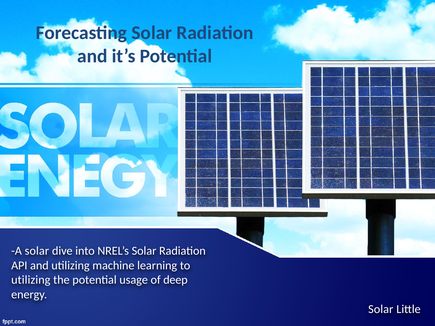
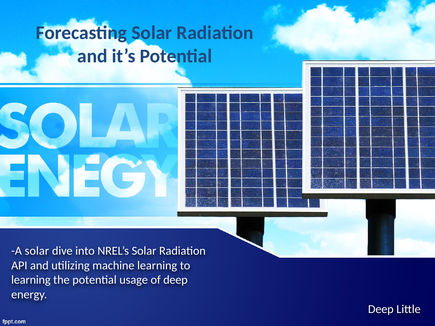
utilizing at (31, 280): utilizing -> learning
Solar at (381, 309): Solar -> Deep
